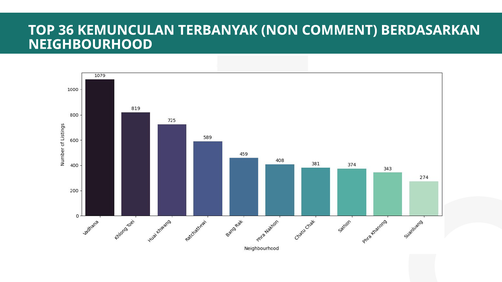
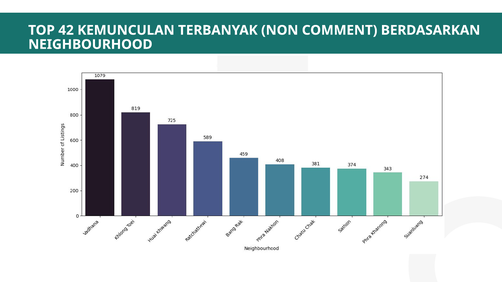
36: 36 -> 42
